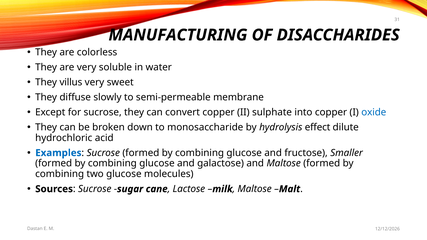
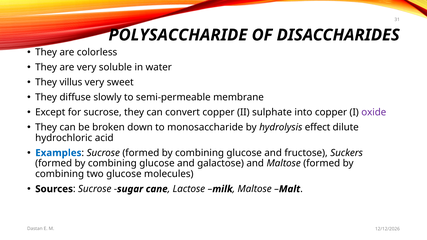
MANUFACTURING: MANUFACTURING -> POLYSACCHARIDE
oxide colour: blue -> purple
Smaller: Smaller -> Suckers
